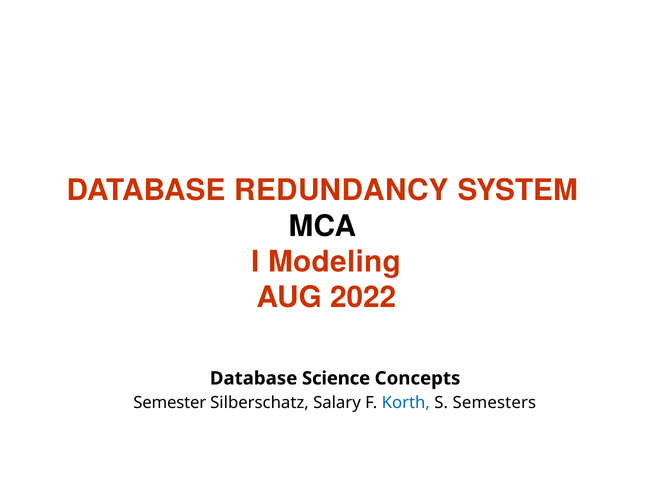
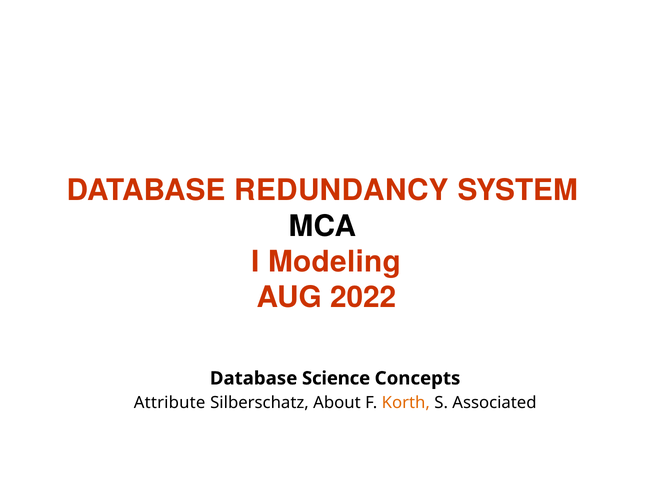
Semester: Semester -> Attribute
Salary: Salary -> About
Korth colour: blue -> orange
Semesters: Semesters -> Associated
